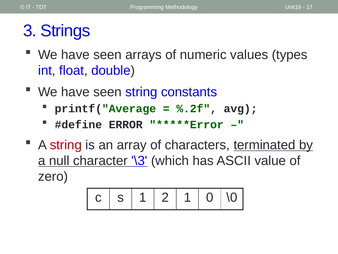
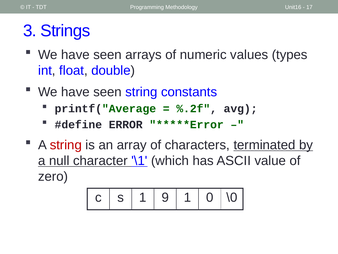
\3: \3 -> \1
2: 2 -> 9
